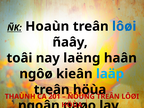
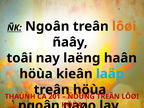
ÑK Hoaùn: Hoaùn -> Ngoân
lôøi at (124, 26) colour: blue -> orange
ngôø at (36, 74): ngôø -> höùa
